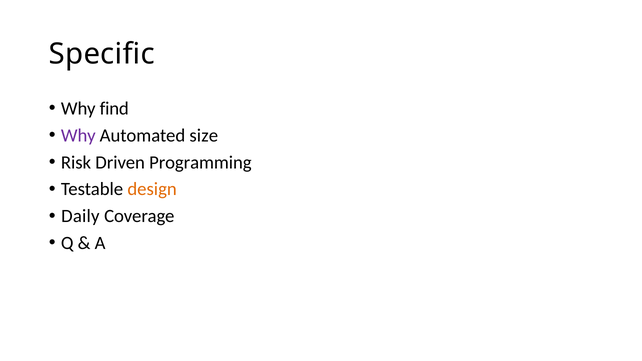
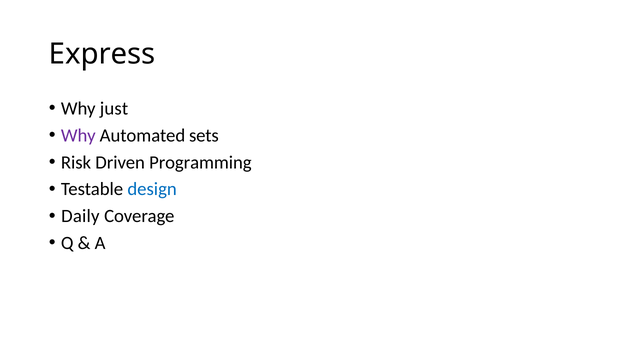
Specific: Specific -> Express
find: find -> just
size: size -> sets
design colour: orange -> blue
